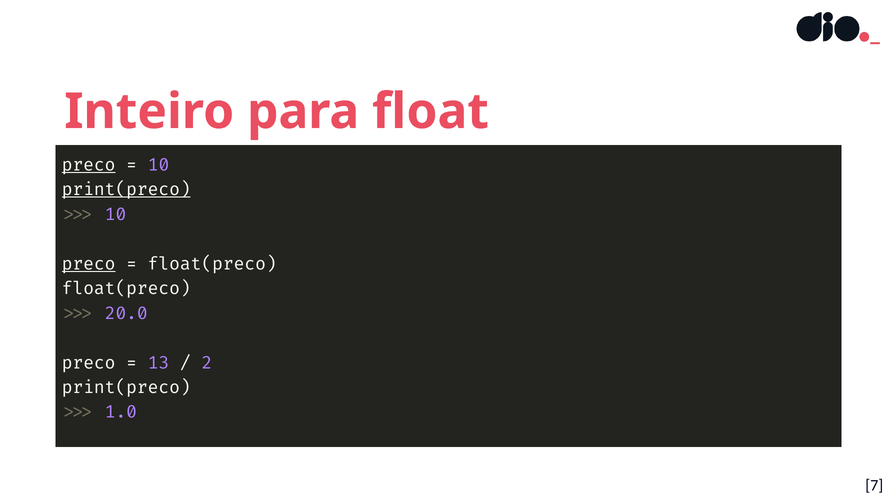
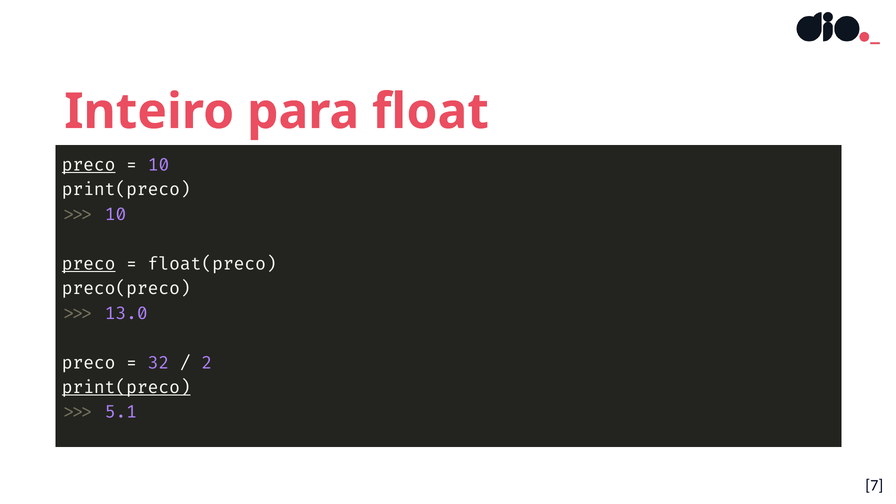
print(preco at (126, 190) underline: present -> none
float(preco at (126, 289): float(preco -> preco(preco
20.0: 20.0 -> 13.0
13: 13 -> 32
print(preco at (126, 388) underline: none -> present
1.0: 1.0 -> 5.1
